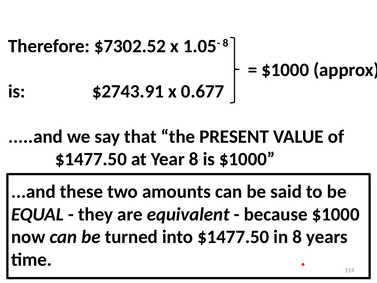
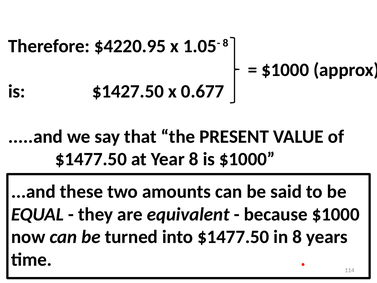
$7302.52: $7302.52 -> $4220.95
$2743.91: $2743.91 -> $1427.50
